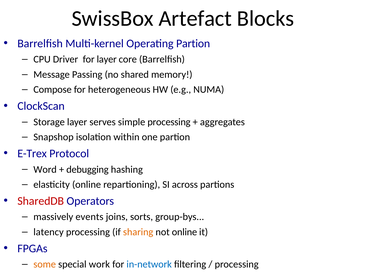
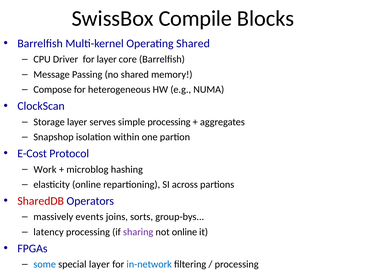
Artefact: Artefact -> Compile
Operating Partion: Partion -> Shared
E-Trex: E-Trex -> E-Cost
Word: Word -> Work
debugging: debugging -> microblog
sharing colour: orange -> purple
some colour: orange -> blue
special work: work -> layer
